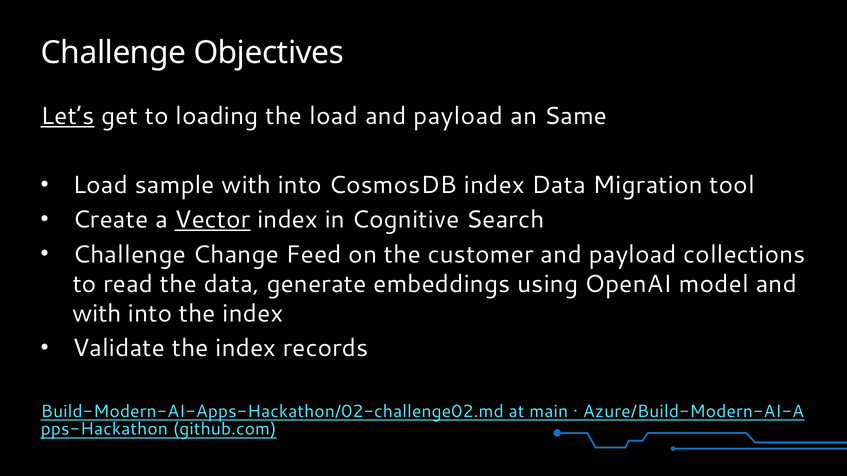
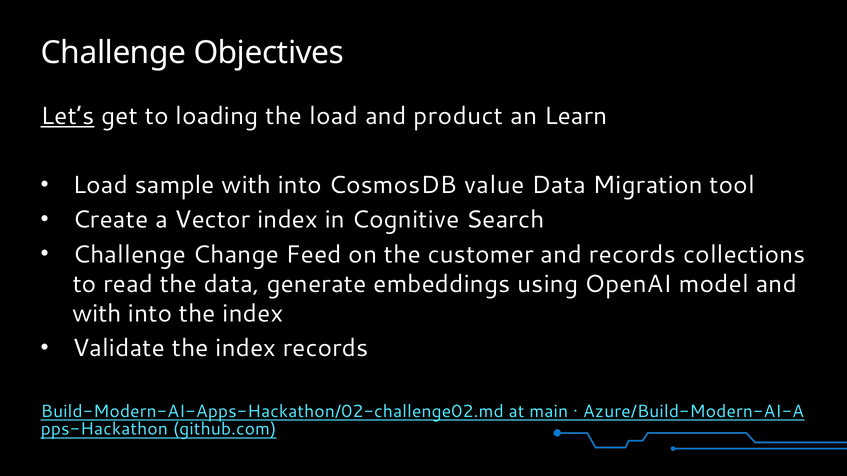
payload at (458, 116): payload -> product
Same: Same -> Learn
CosmosDB index: index -> value
Vector underline: present -> none
customer and payload: payload -> records
